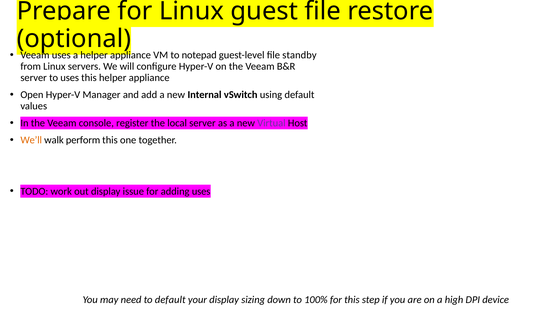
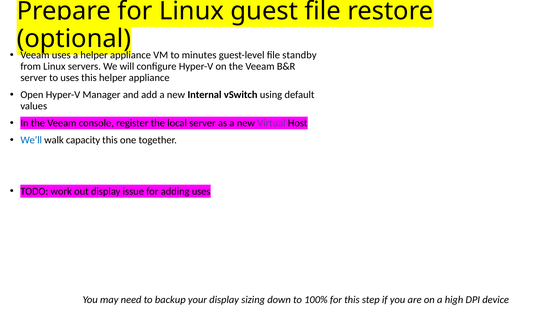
notepad: notepad -> minutes
We’ll colour: orange -> blue
perform: perform -> capacity
to default: default -> backup
